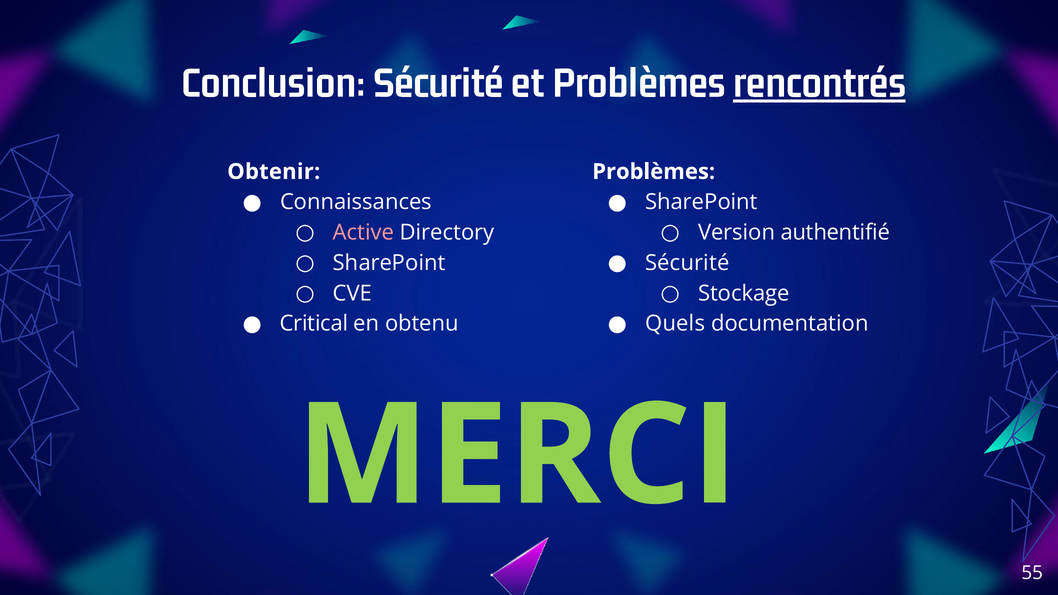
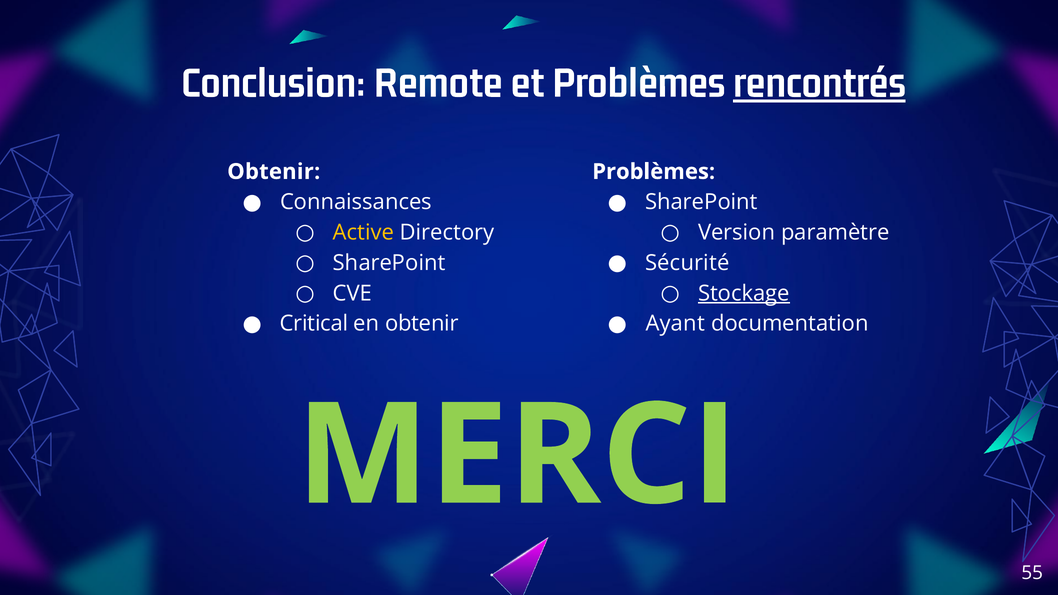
Conclusion Sécurité: Sécurité -> Remote
Active colour: pink -> yellow
authentifié: authentifié -> paramètre
Stockage underline: none -> present
en obtenu: obtenu -> obtenir
Quels: Quels -> Ayant
